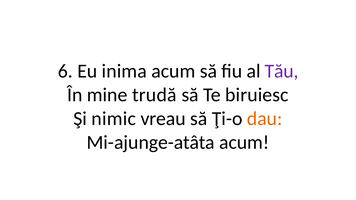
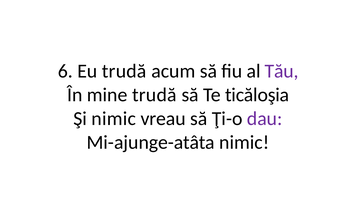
Eu inima: inima -> trudă
biruiesc: biruiesc -> ticăloşia
dau colour: orange -> purple
Mi-ajunge-atâta acum: acum -> nimic
